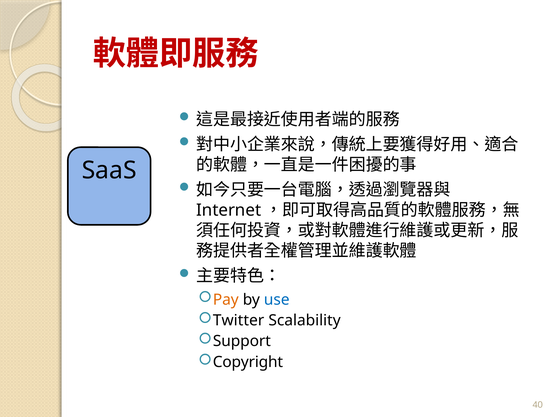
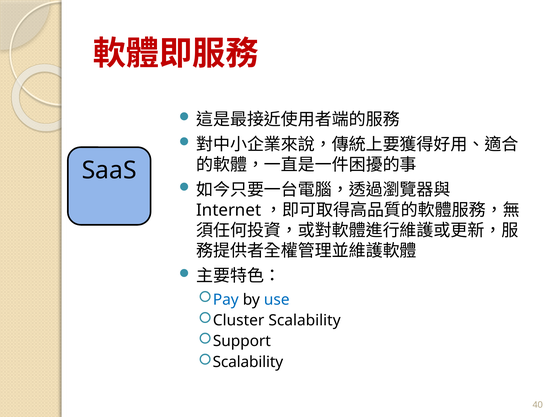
Pay colour: orange -> blue
Twitter: Twitter -> Cluster
Copyright at (248, 362): Copyright -> Scalability
